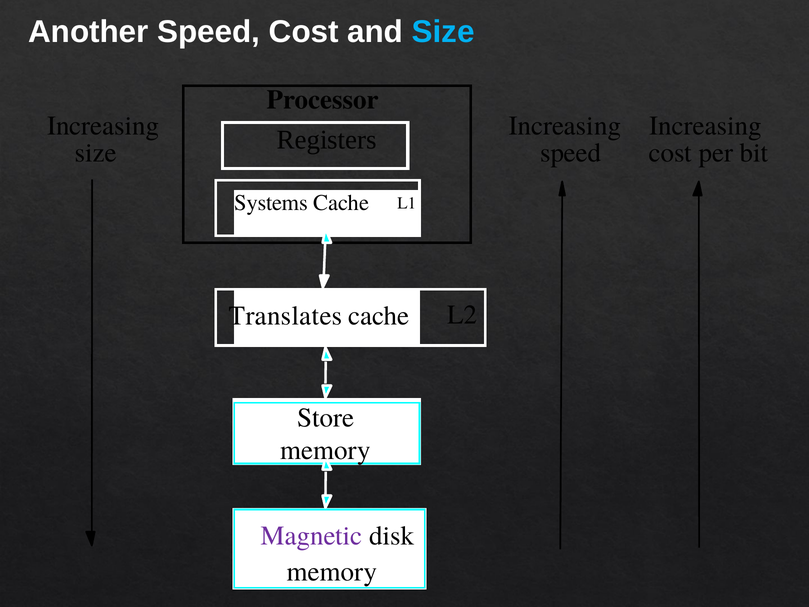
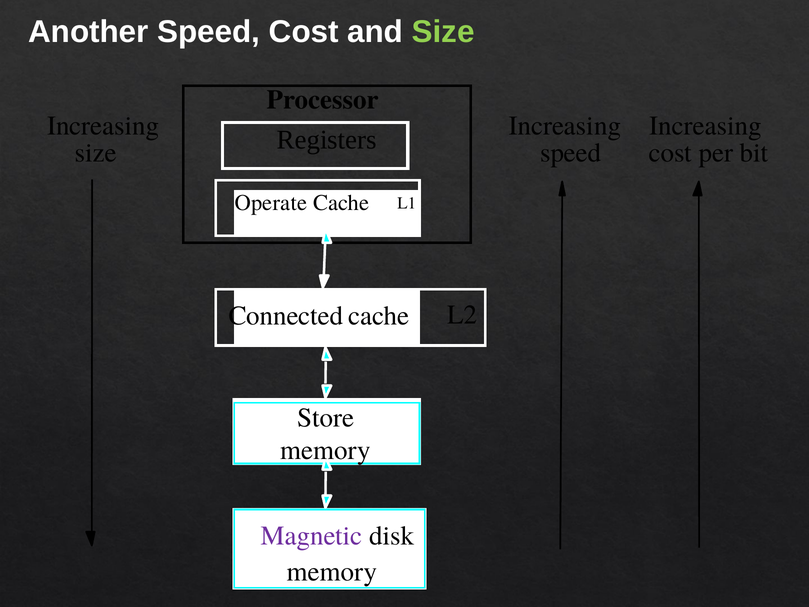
Size at (443, 32) colour: light blue -> light green
Systems: Systems -> Operate
Translates: Translates -> Connected
